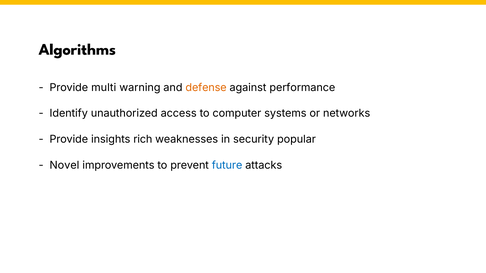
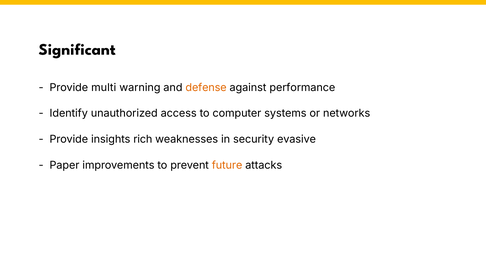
Algorithms: Algorithms -> Significant
popular: popular -> evasive
Novel: Novel -> Paper
future colour: blue -> orange
